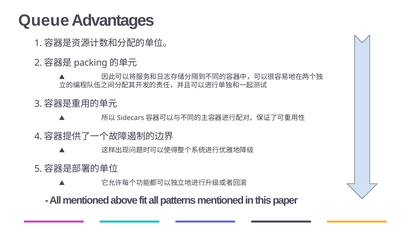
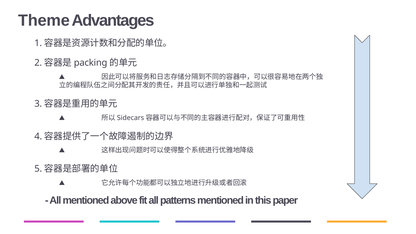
Queue: Queue -> Theme
